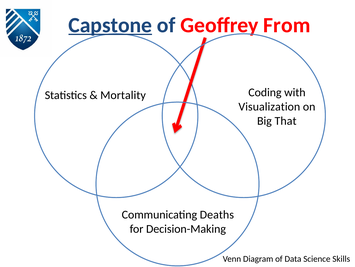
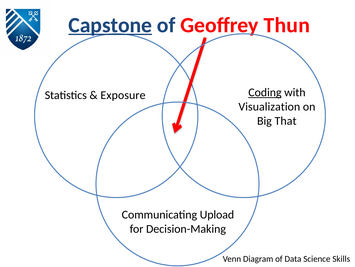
From: From -> Thun
Coding underline: none -> present
Mortality: Mortality -> Exposure
Deaths: Deaths -> Upload
